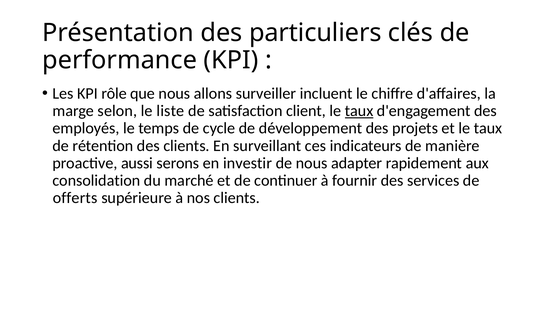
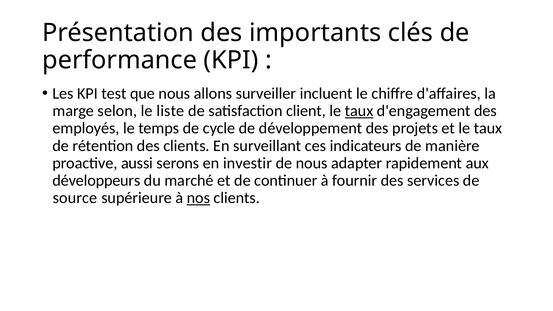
particuliers: particuliers -> importants
rôle: rôle -> test
consolidation: consolidation -> développeurs
offerts: offerts -> source
nos underline: none -> present
